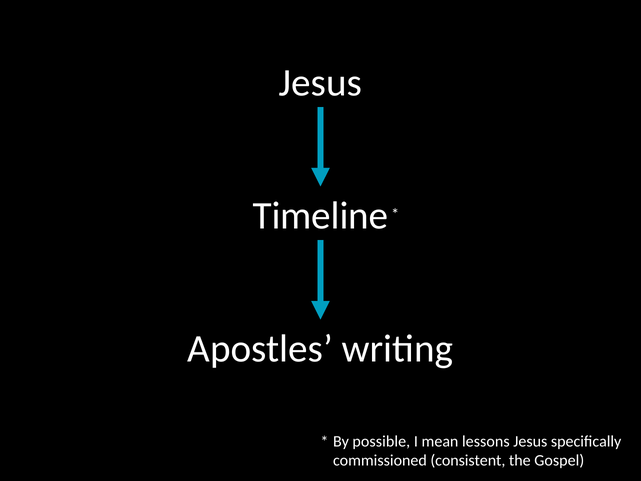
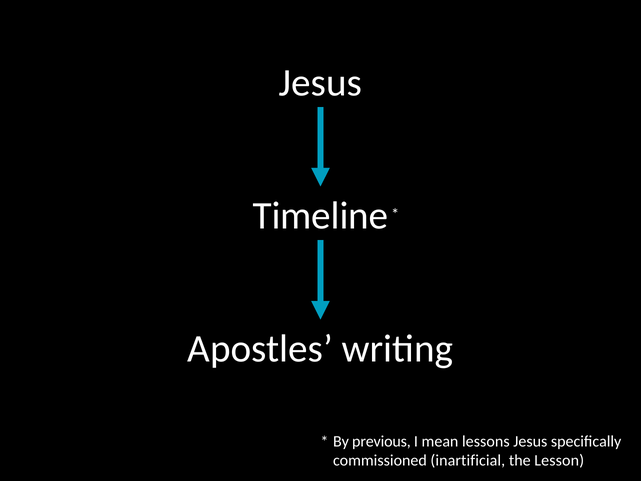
possible: possible -> previous
consistent: consistent -> inartificial
Gospel: Gospel -> Lesson
